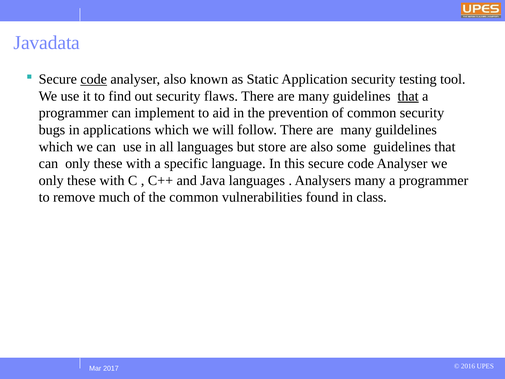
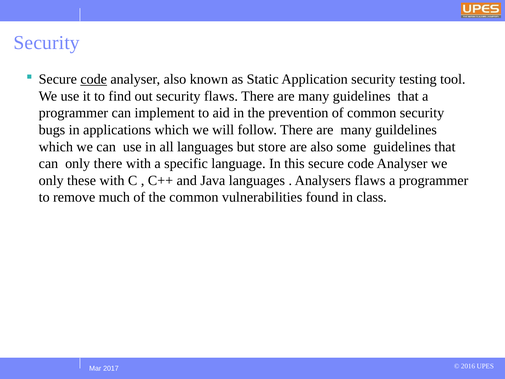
Javadata at (47, 42): Javadata -> Security
that at (408, 96) underline: present -> none
can only these: these -> there
Analysers many: many -> flaws
